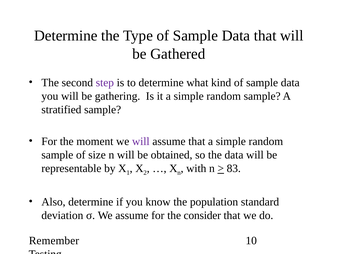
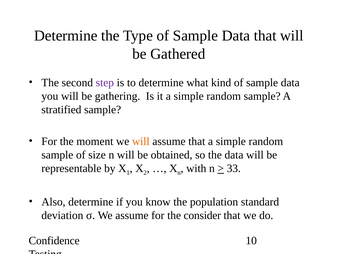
will at (141, 141) colour: purple -> orange
83: 83 -> 33
Remember: Remember -> Confidence
